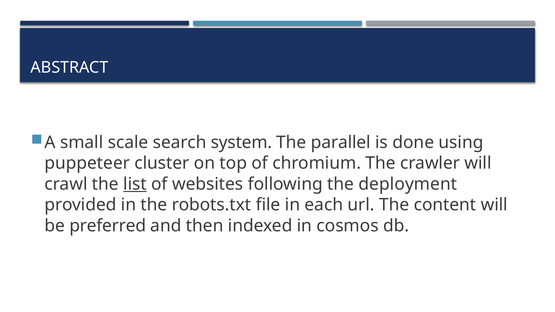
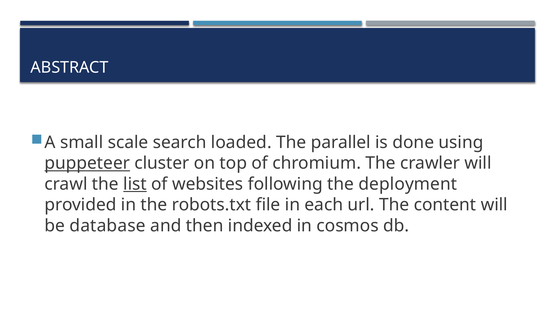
system: system -> loaded
puppeteer underline: none -> present
preferred: preferred -> database
